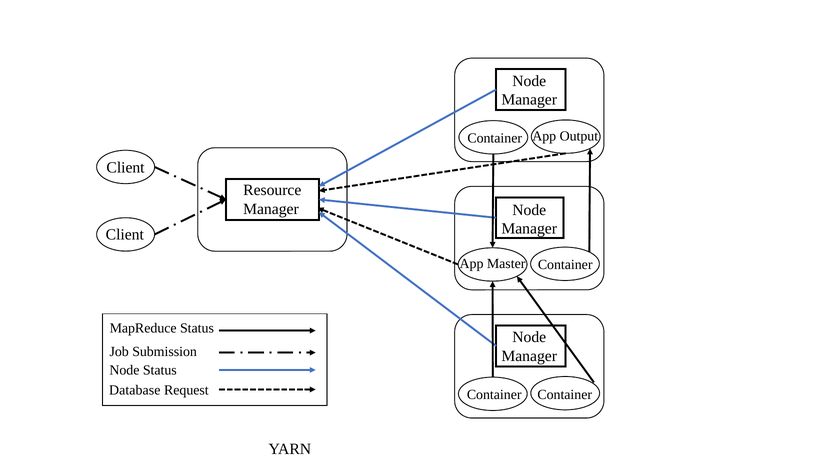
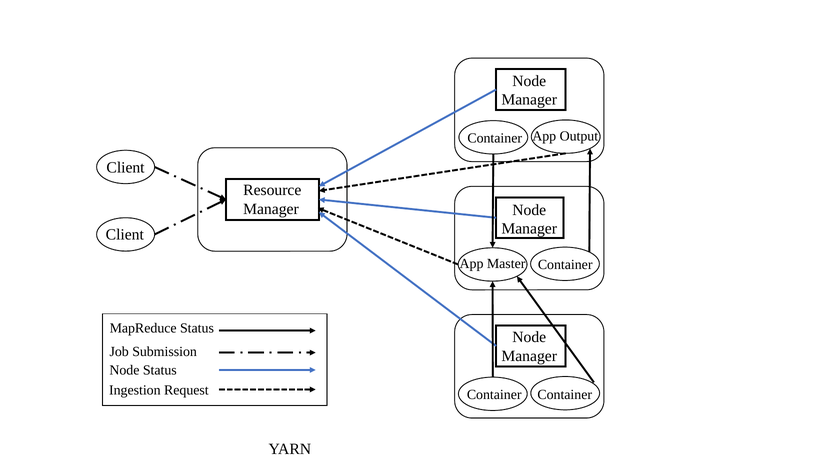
Database: Database -> Ingestion
